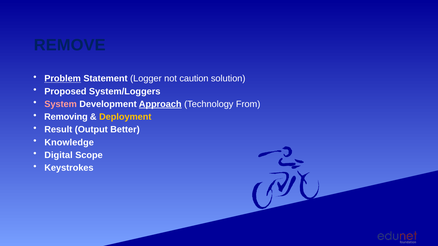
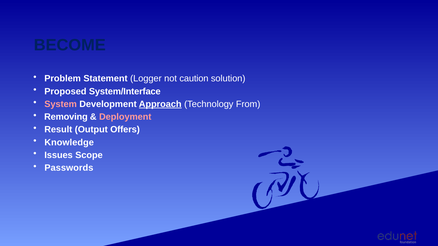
REMOVE: REMOVE -> BECOME
Problem underline: present -> none
System/Loggers: System/Loggers -> System/Interface
Deployment colour: yellow -> pink
Better: Better -> Offers
Digital: Digital -> Issues
Keystrokes: Keystrokes -> Passwords
